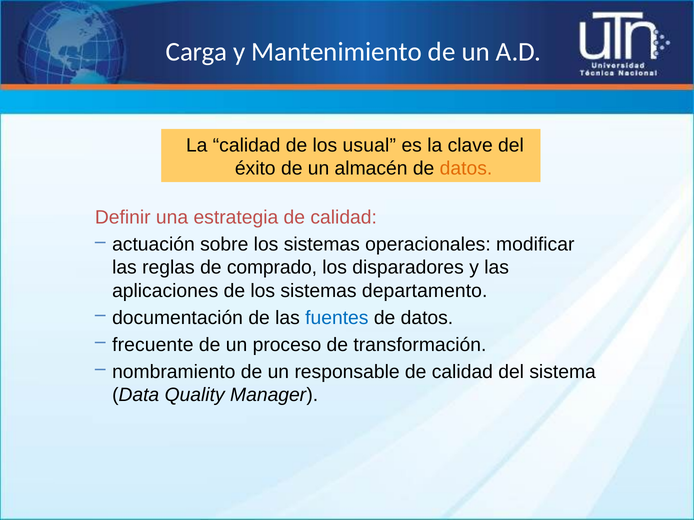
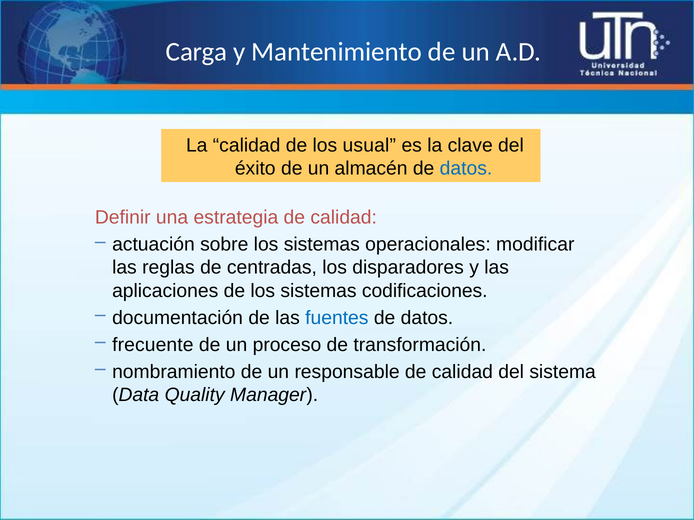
datos at (466, 169) colour: orange -> blue
comprado: comprado -> centradas
departamento: departamento -> codificaciones
